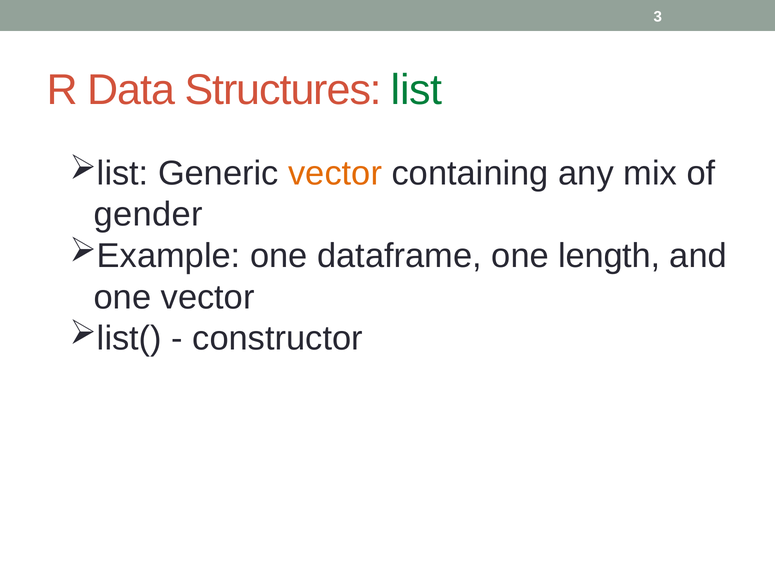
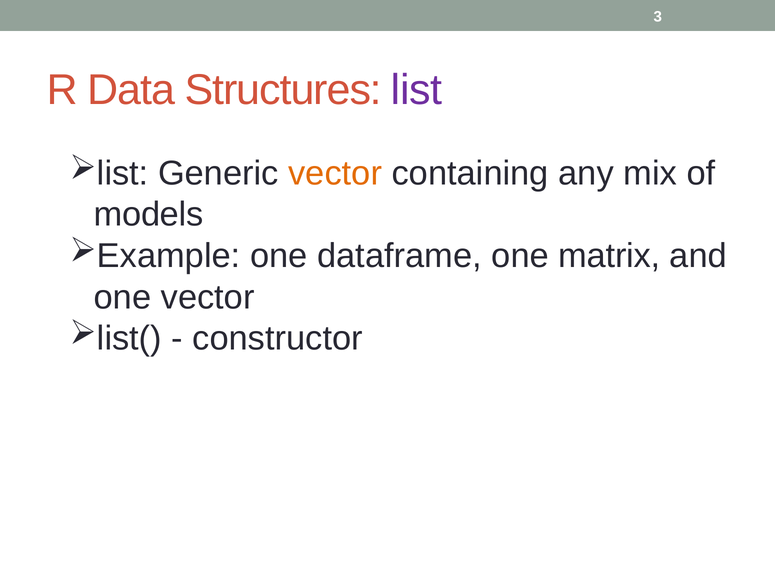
list colour: green -> purple
gender: gender -> models
length: length -> matrix
